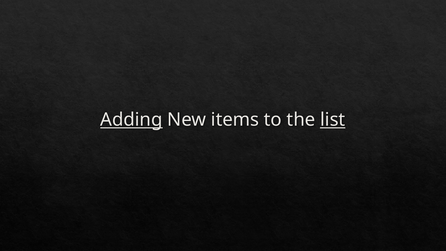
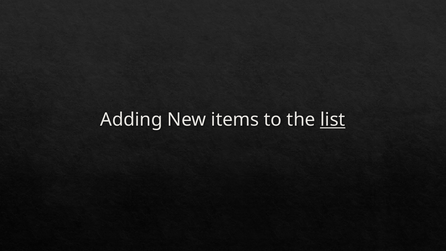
Adding underline: present -> none
